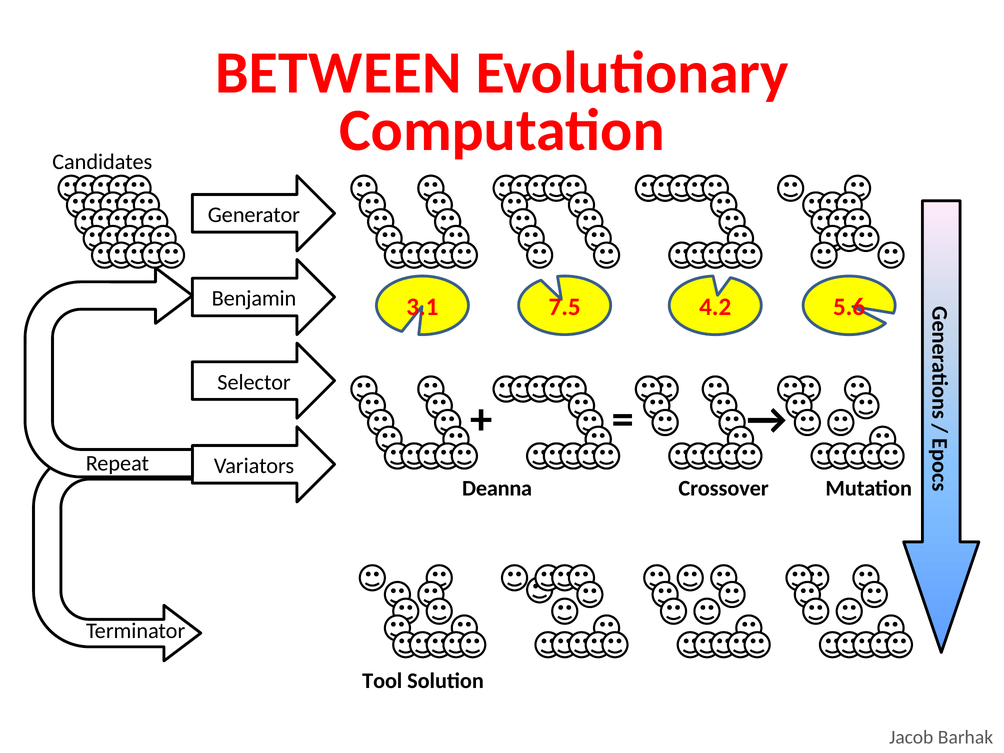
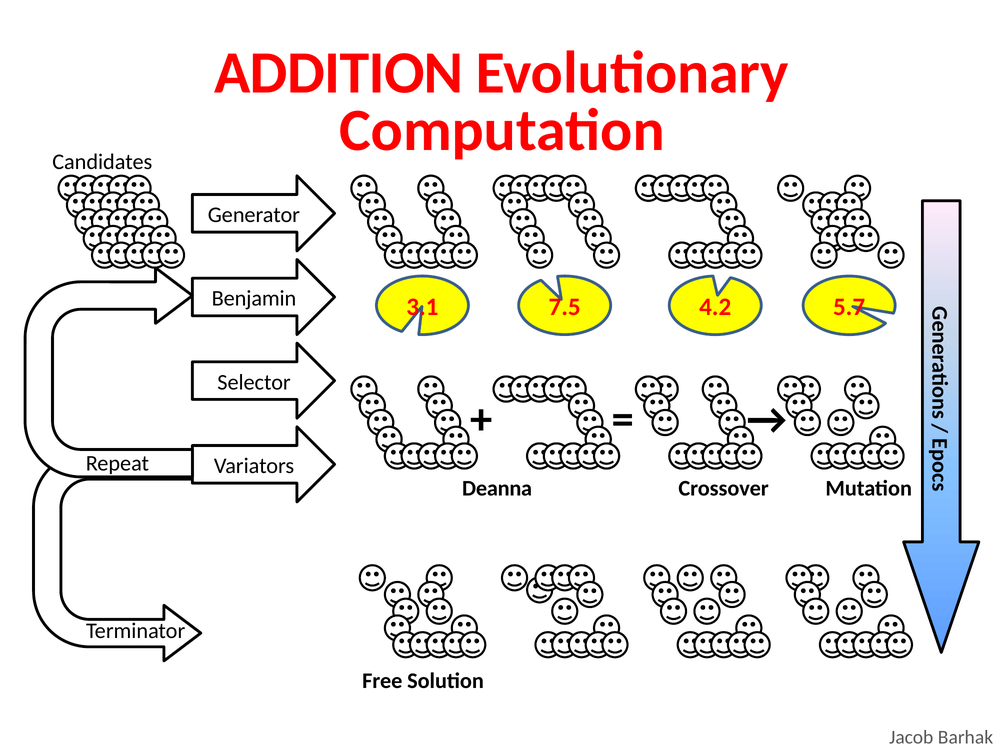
BETWEEN: BETWEEN -> ADDITION
5.6: 5.6 -> 5.7
Tool: Tool -> Free
